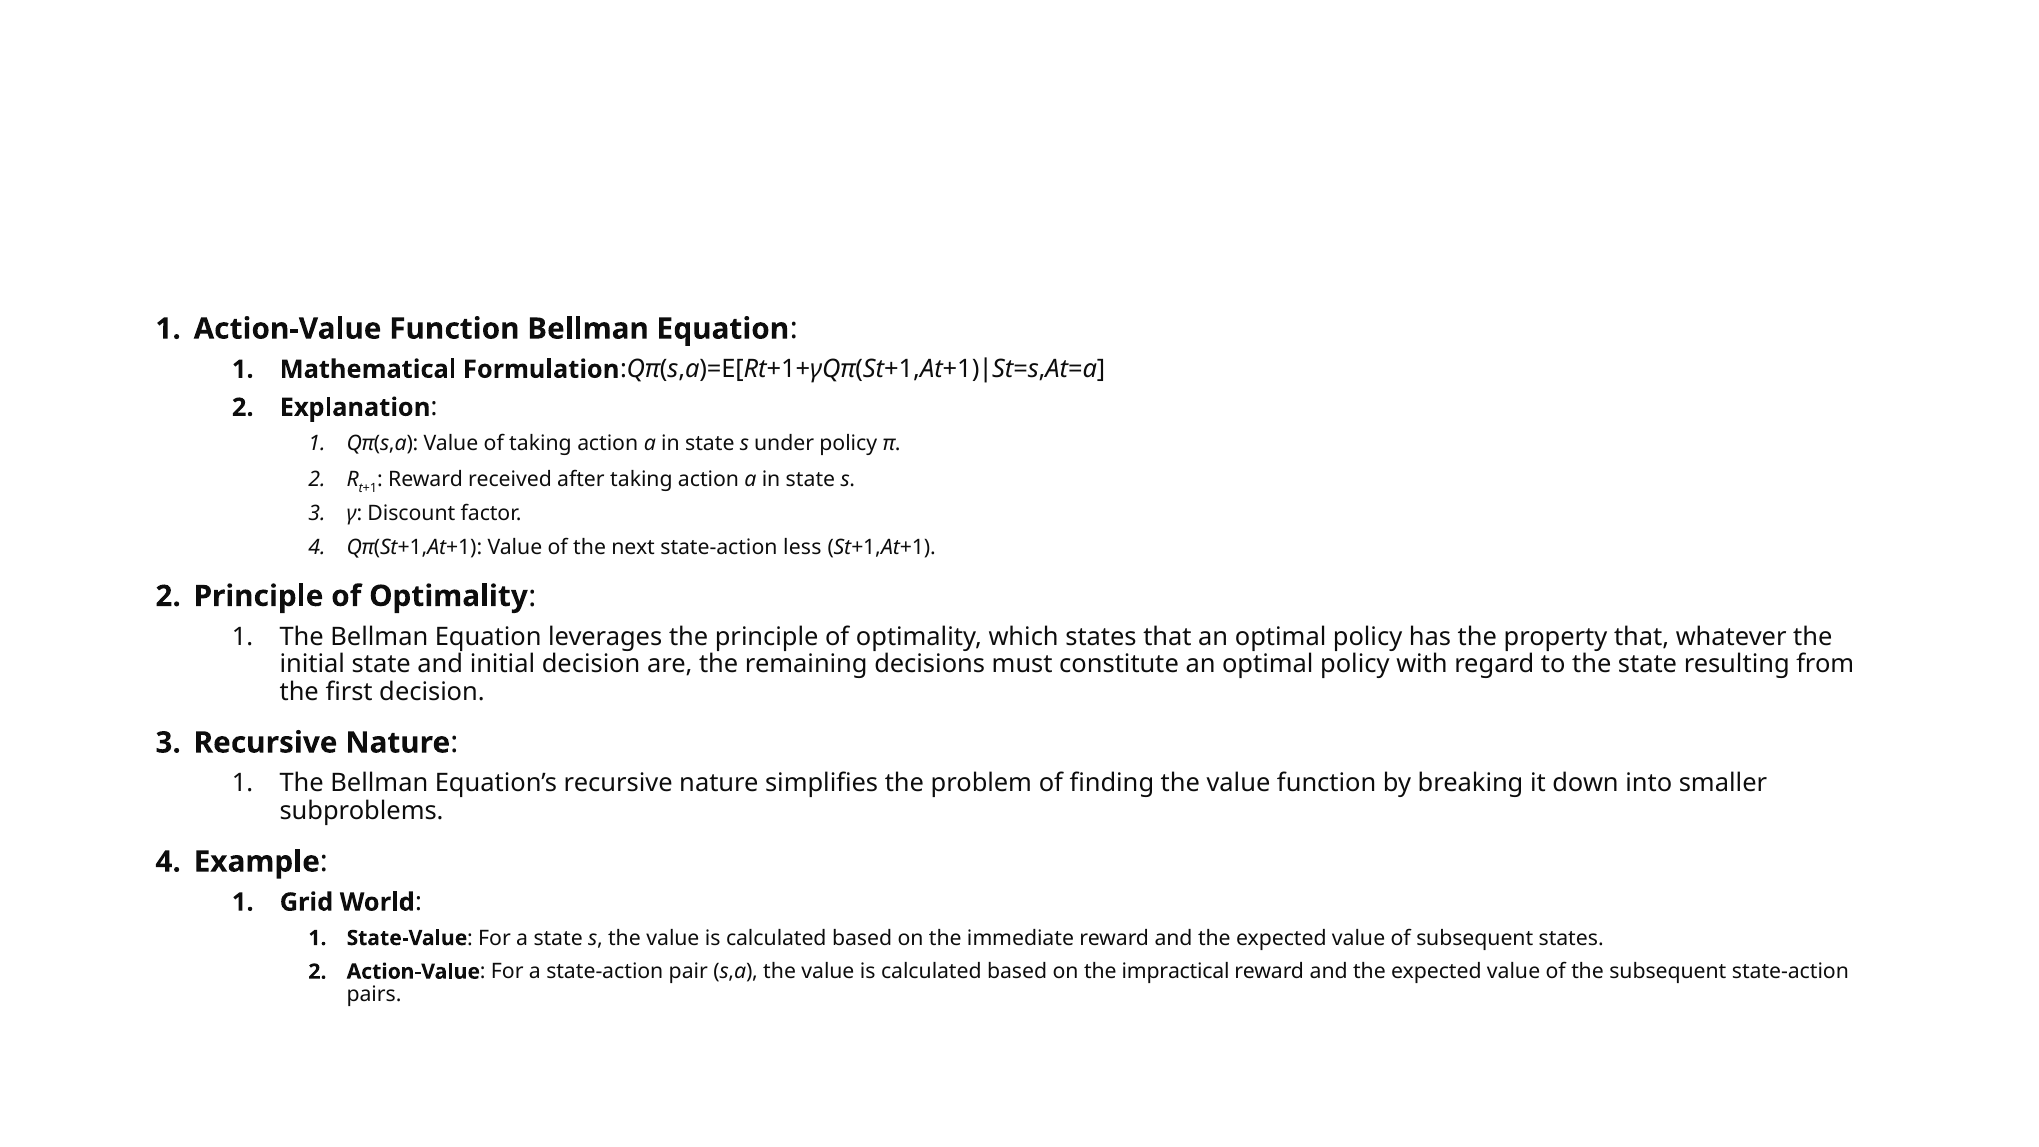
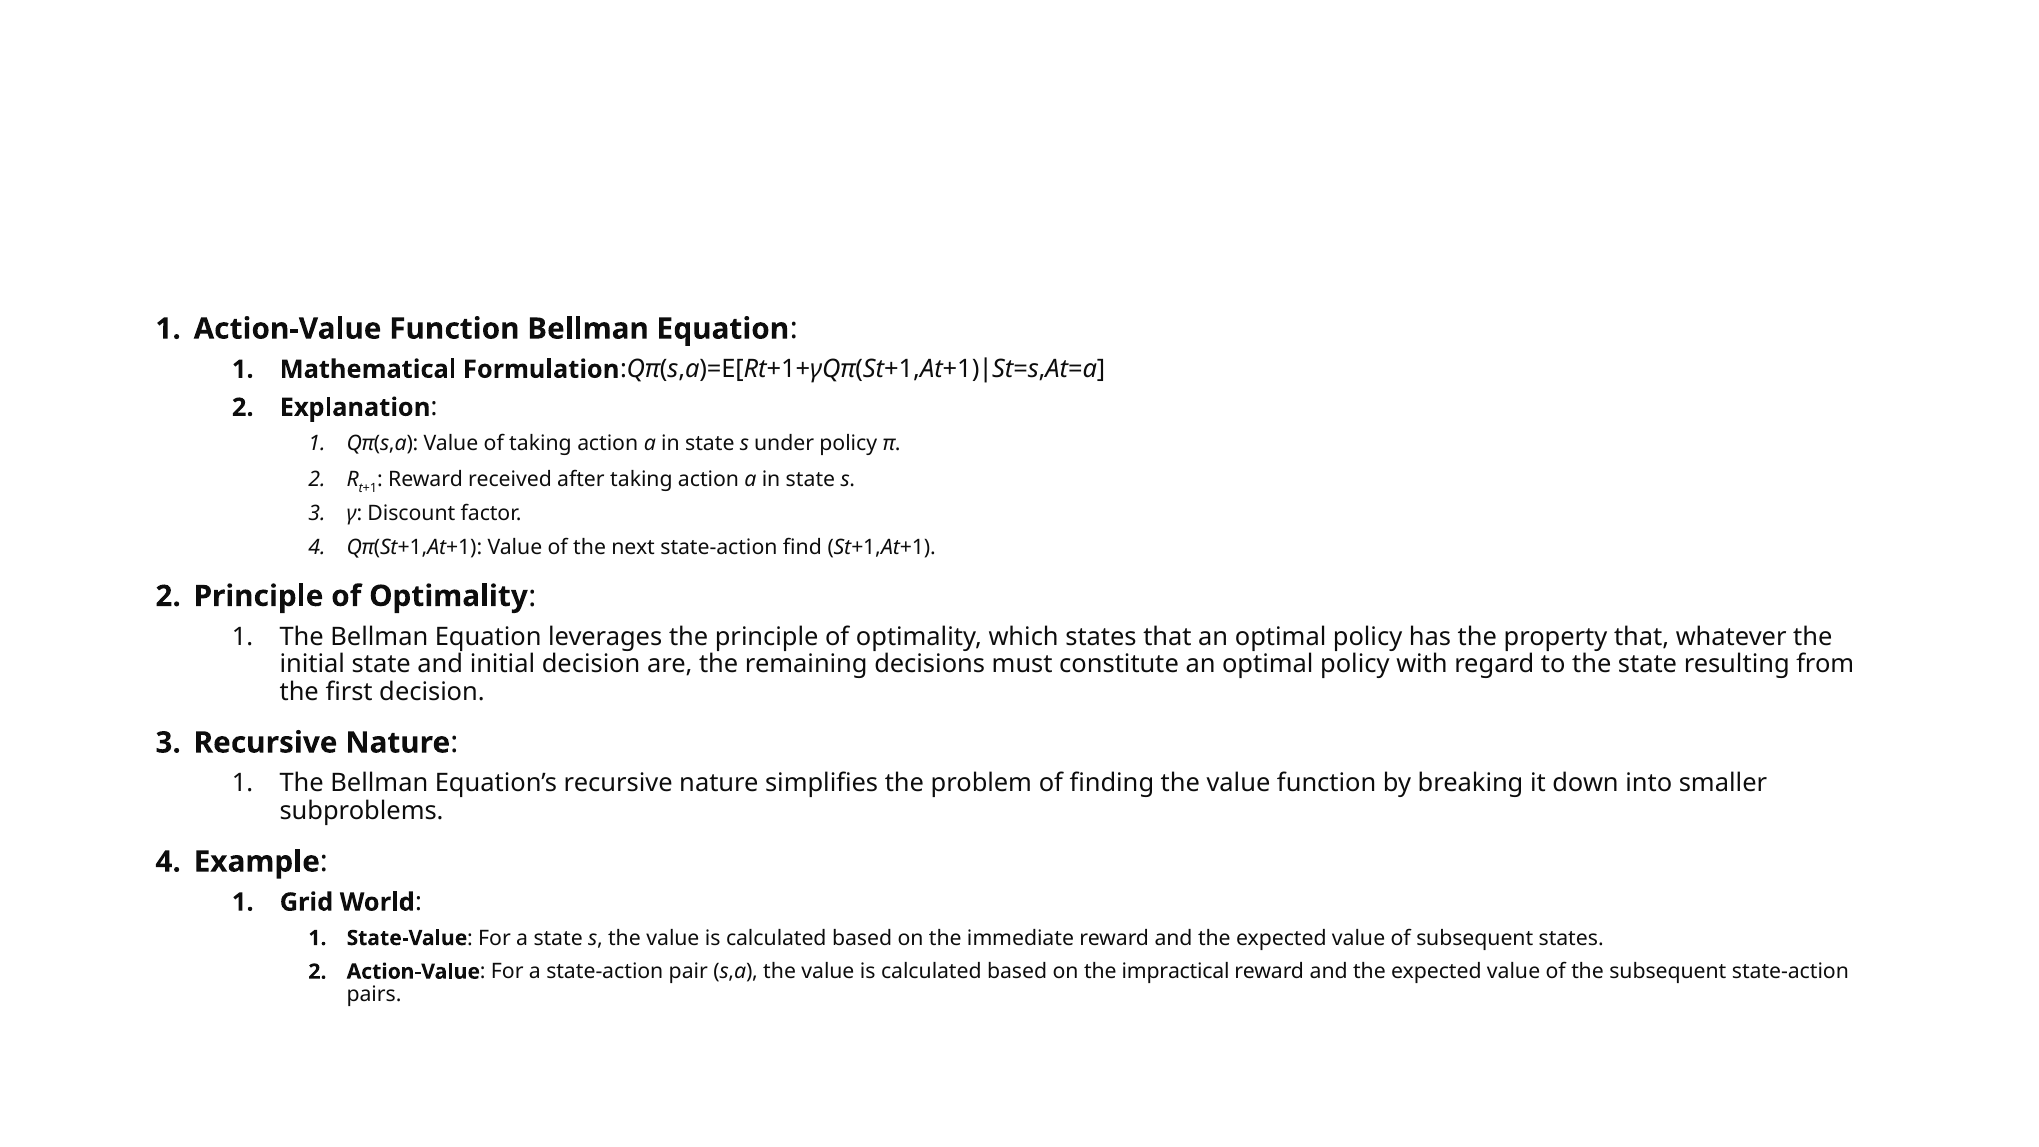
less: less -> find
